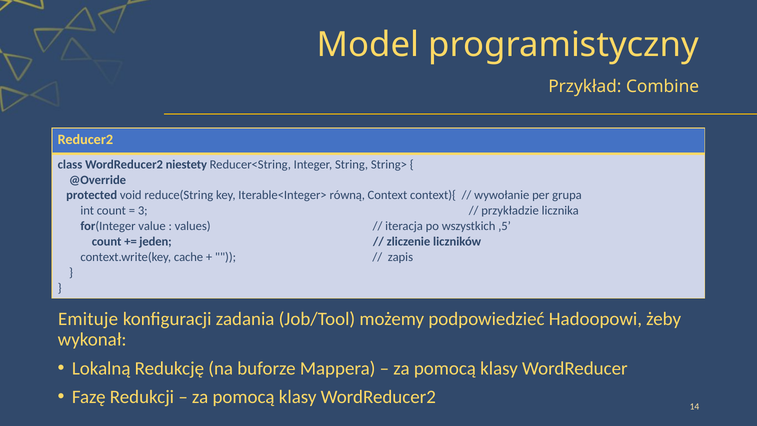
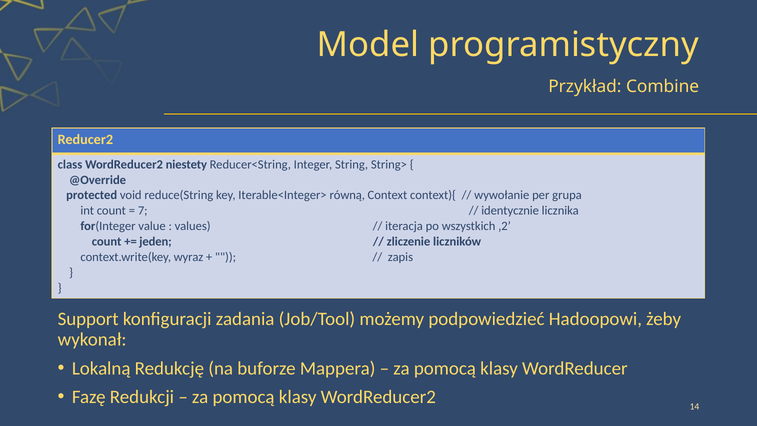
3: 3 -> 7
przykładzie: przykładzie -> identycznie
‚5: ‚5 -> ‚2
cache: cache -> wyraz
Emituje: Emituje -> Support
